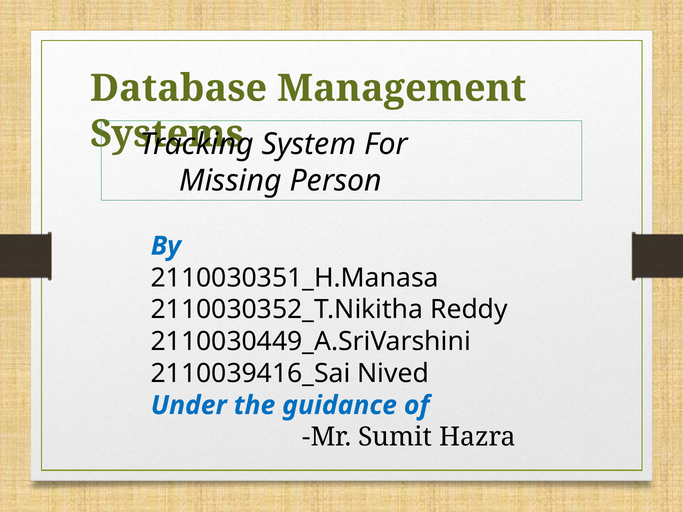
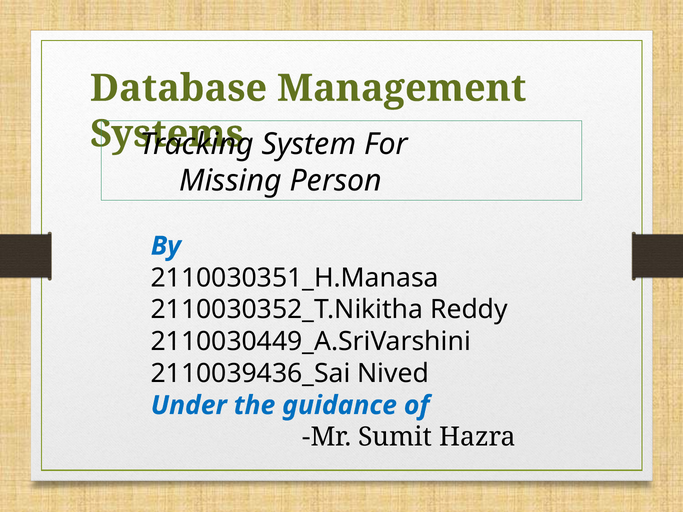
2110039416_Sai: 2110039416_Sai -> 2110039436_Sai
